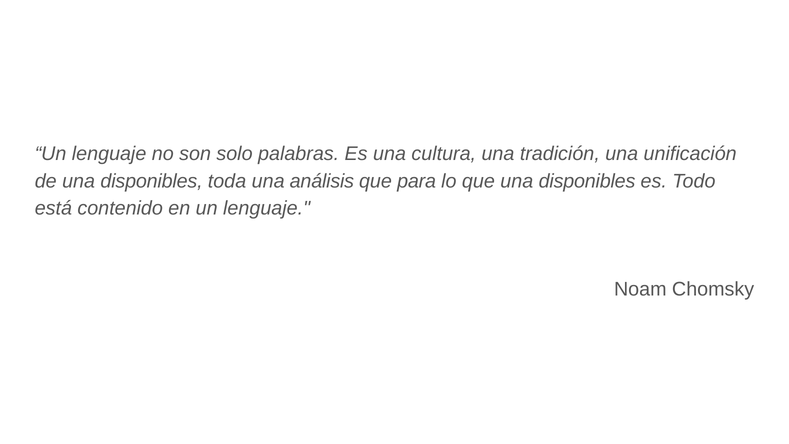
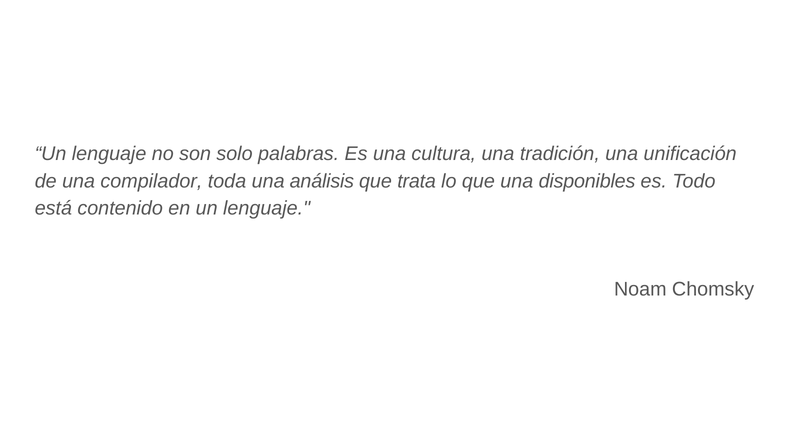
de una disponibles: disponibles -> compilador
para: para -> trata
